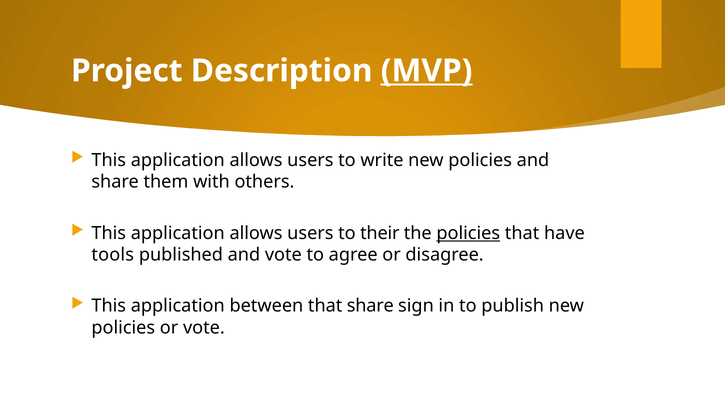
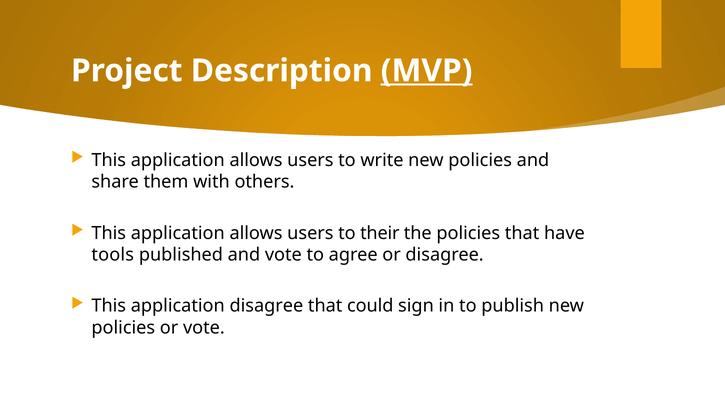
policies at (468, 233) underline: present -> none
application between: between -> disagree
that share: share -> could
